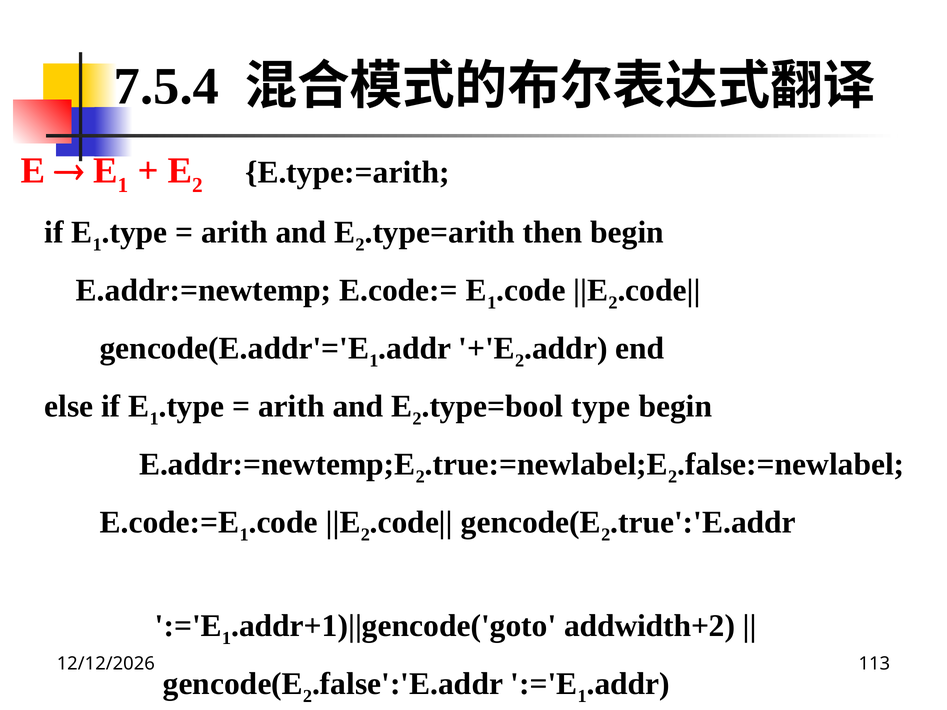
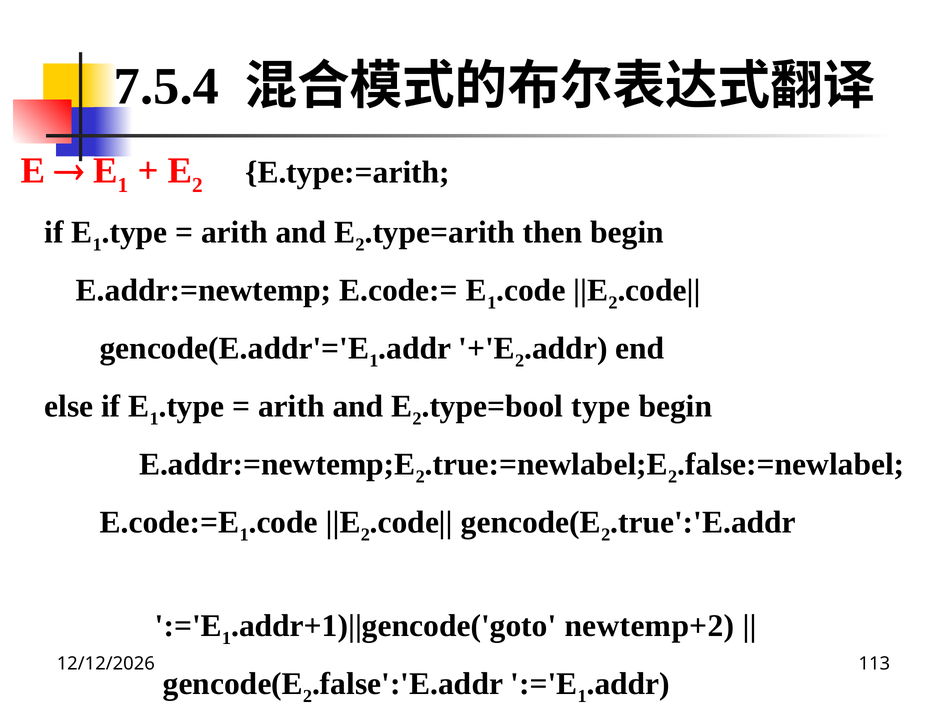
addwidth+2: addwidth+2 -> newtemp+2
